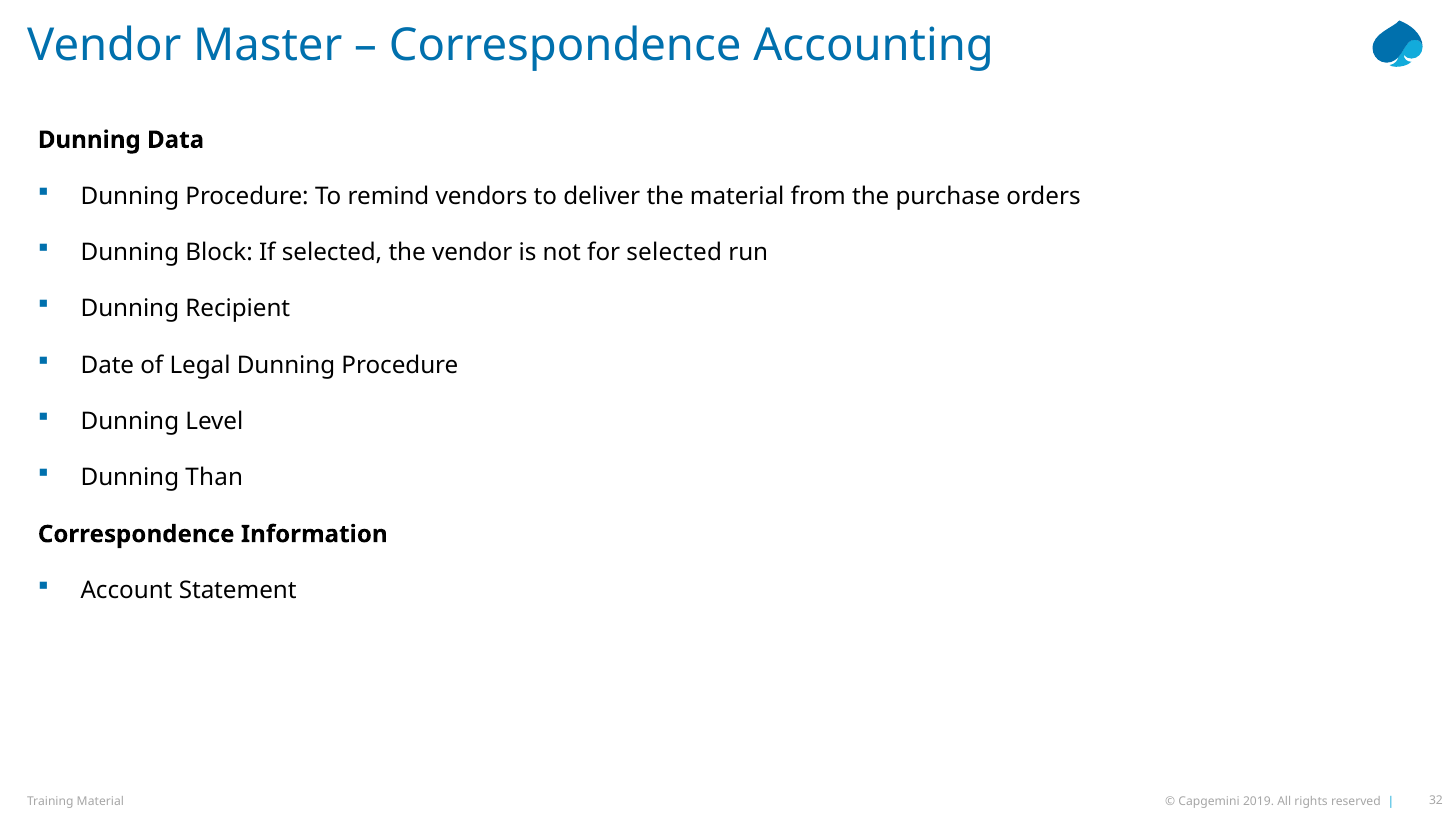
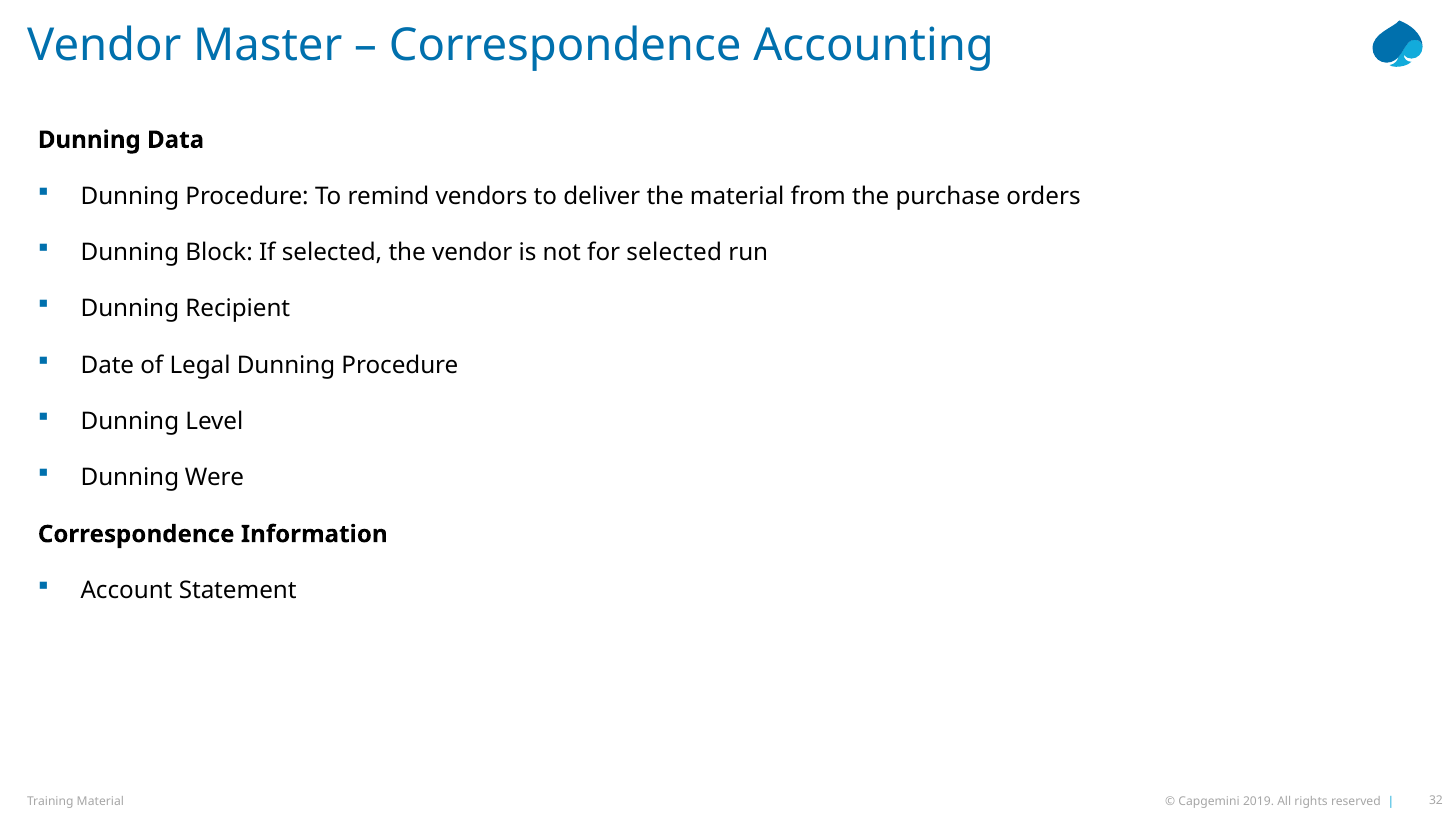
Than: Than -> Were
